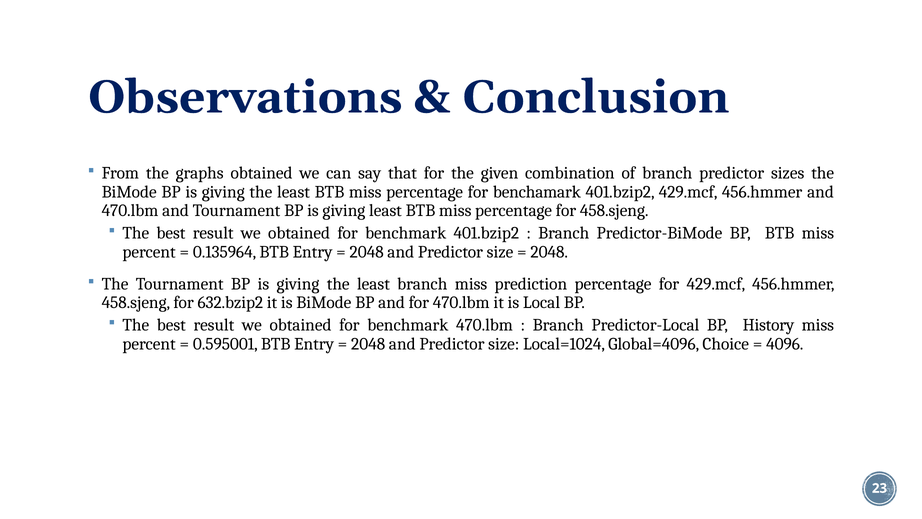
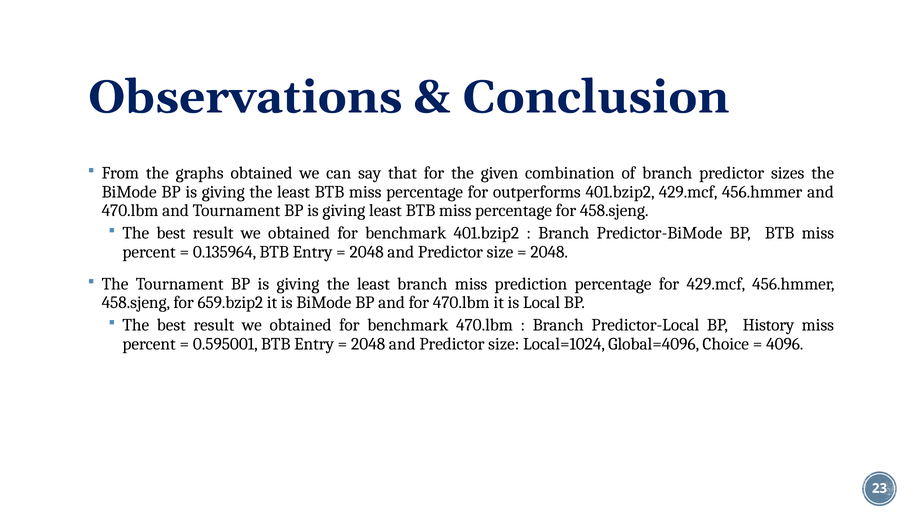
benchamark: benchamark -> outperforms
632.bzip2: 632.bzip2 -> 659.bzip2
